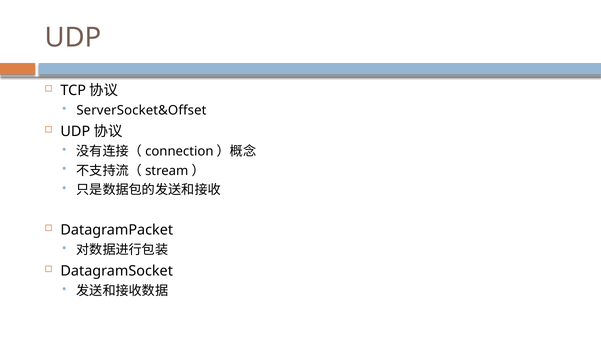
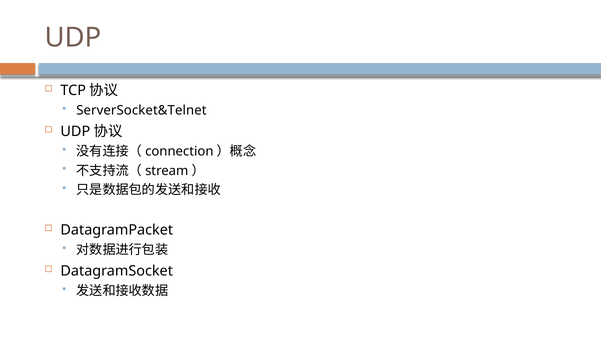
ServerSocket&Offset: ServerSocket&Offset -> ServerSocket&Telnet
